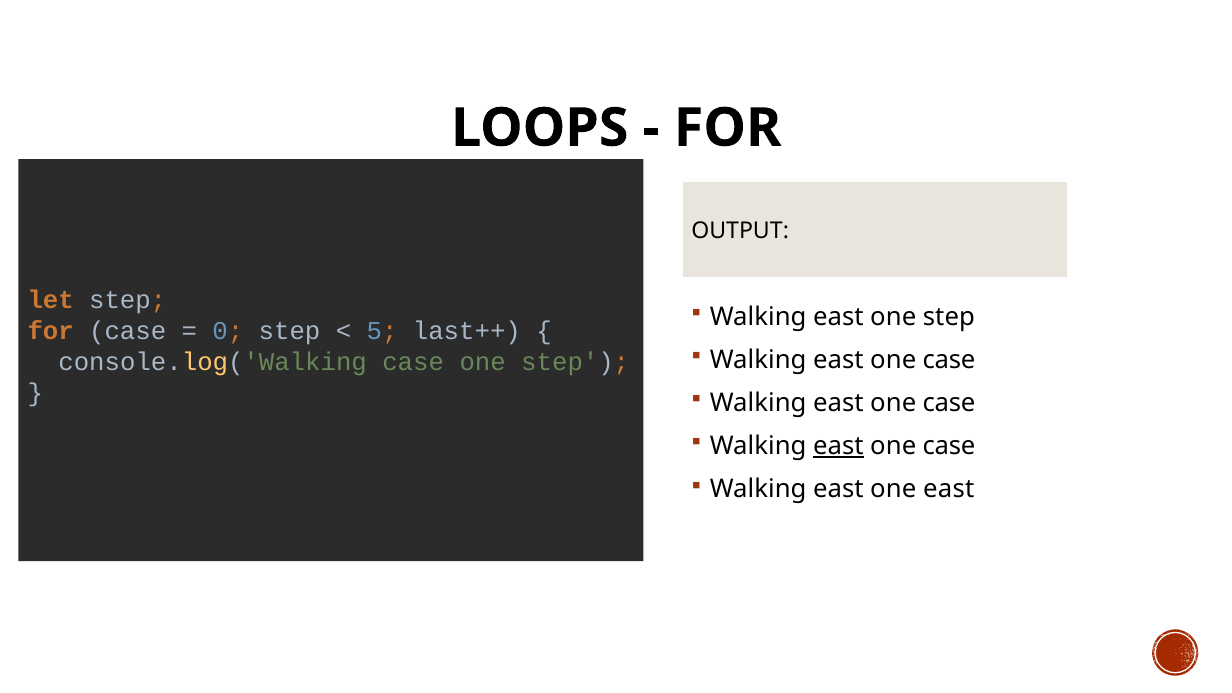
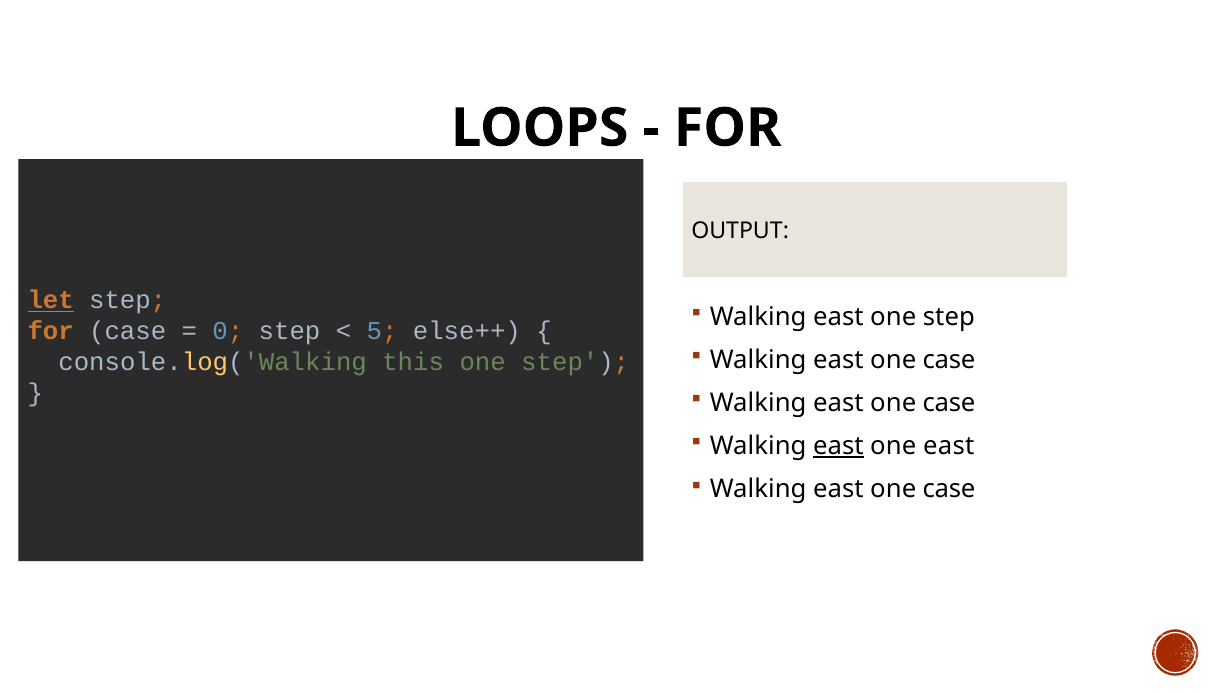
let underline: none -> present
last++: last++ -> else++
console.log('Walking case: case -> this
case at (949, 446): case -> east
east at (949, 489): east -> case
